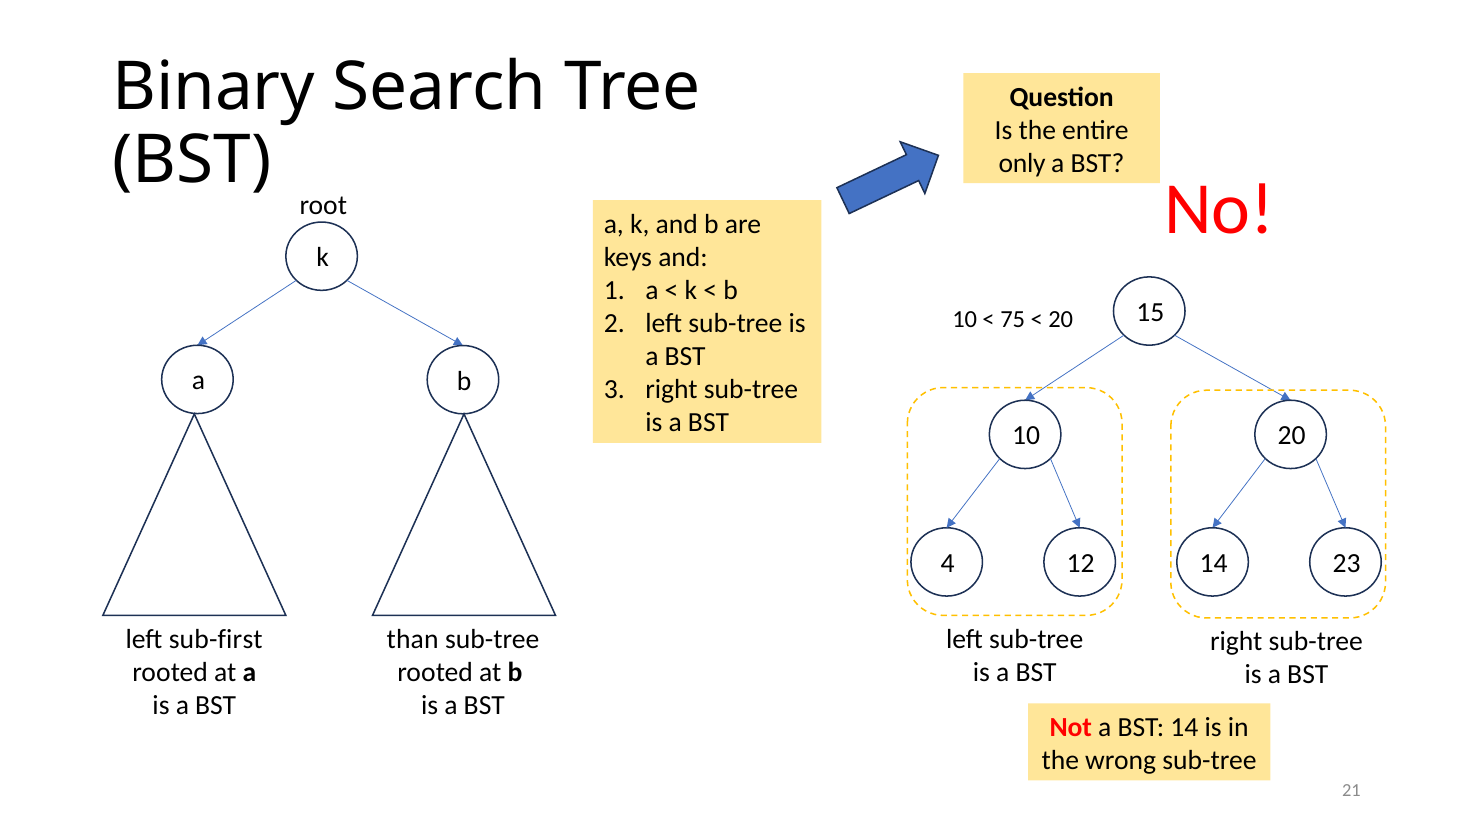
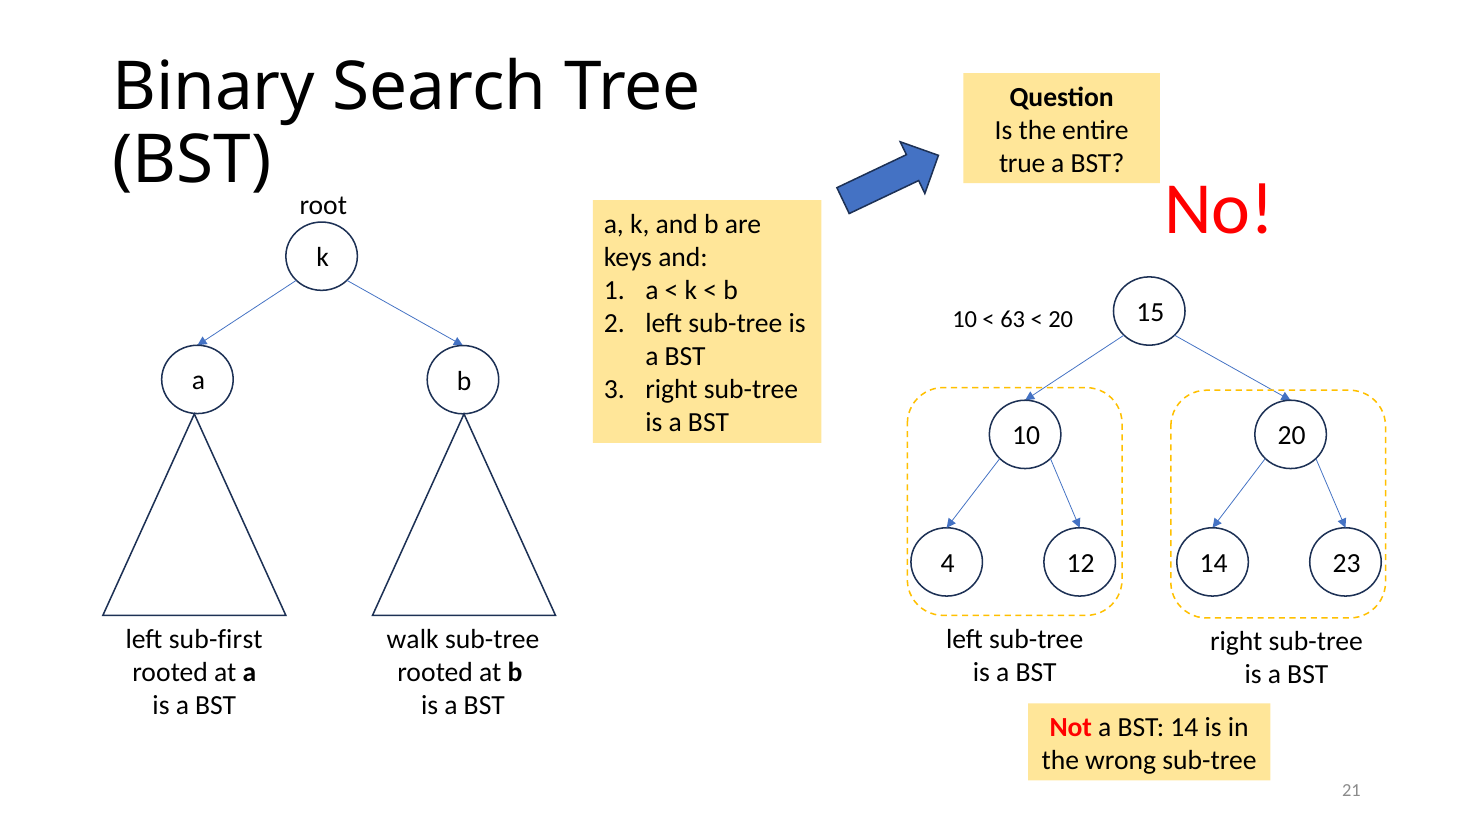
only: only -> true
75: 75 -> 63
than: than -> walk
